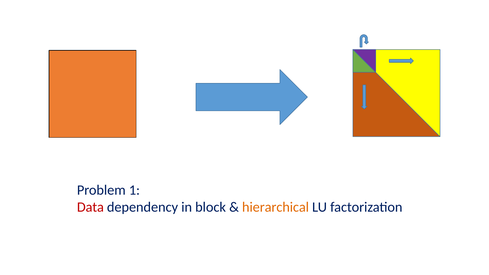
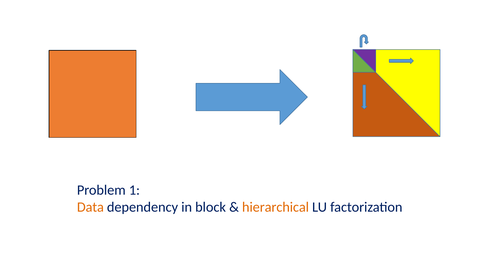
Data colour: red -> orange
